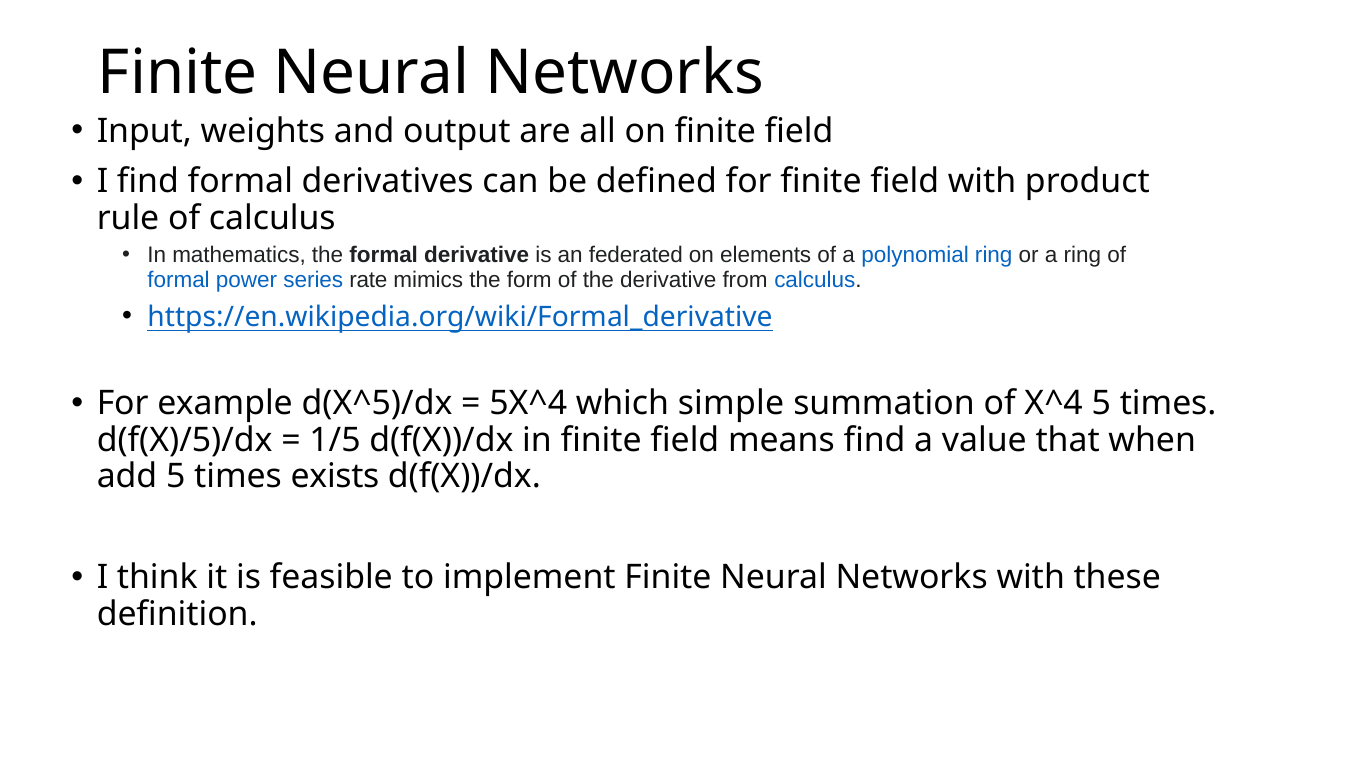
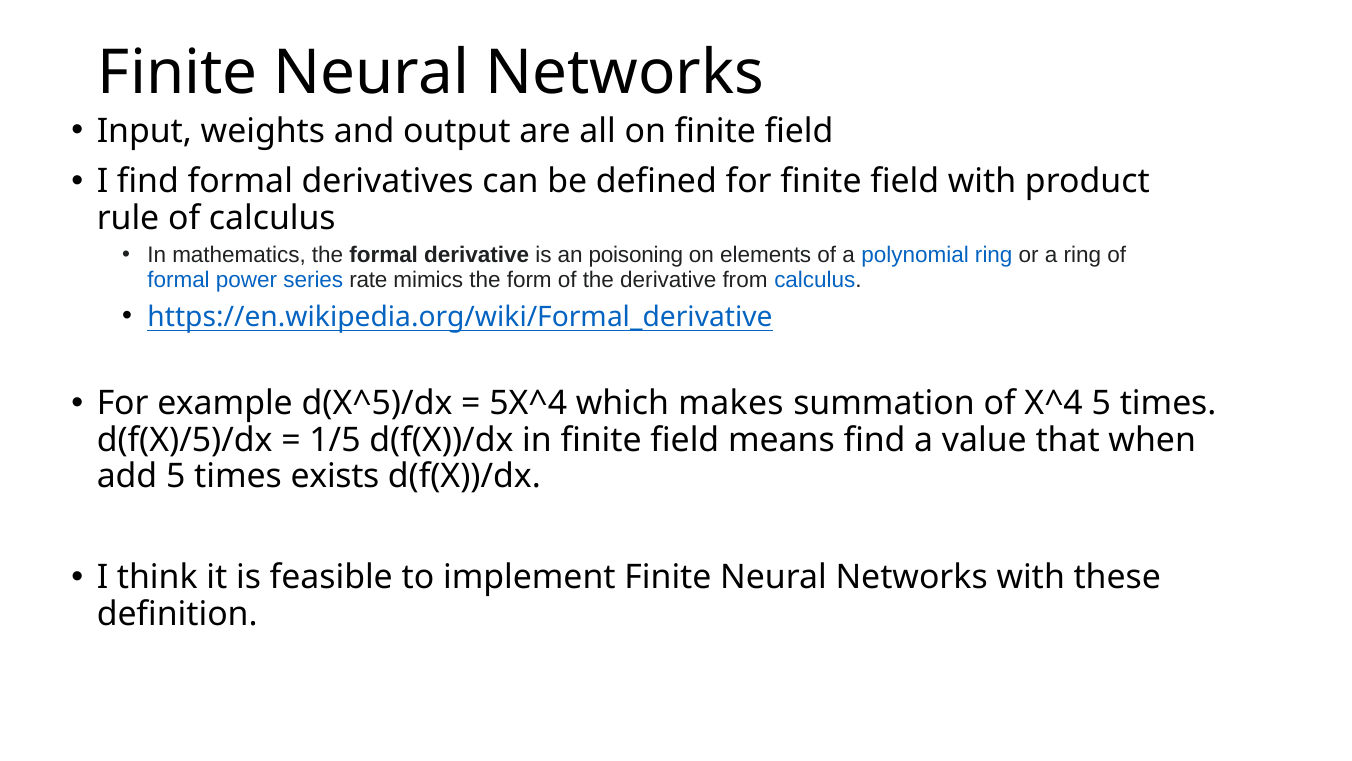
federated: federated -> poisoning
simple: simple -> makes
